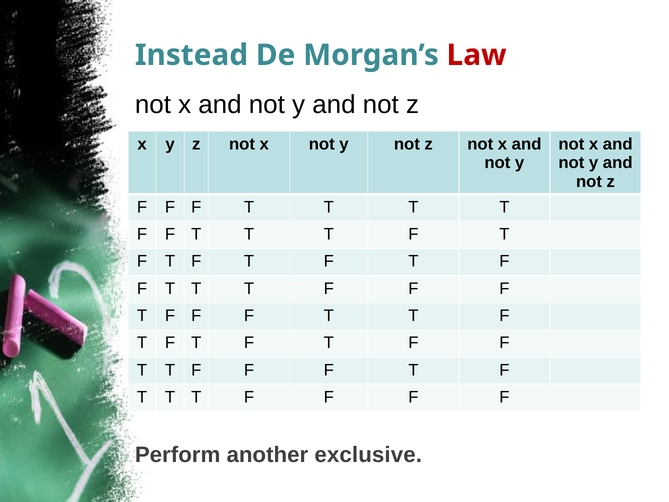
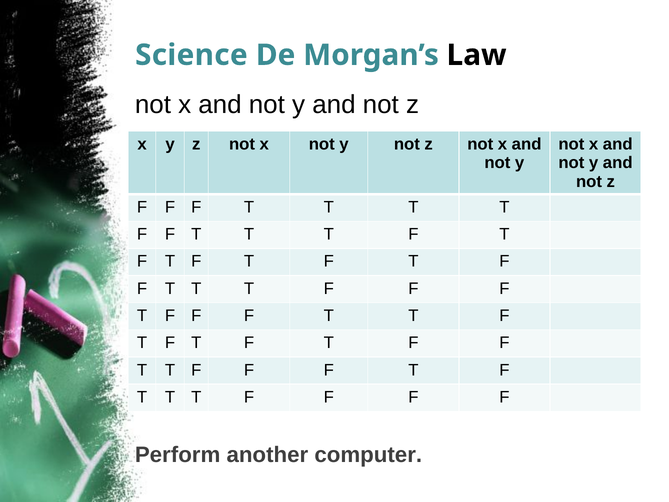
Instead: Instead -> Science
Law colour: red -> black
exclusive: exclusive -> computer
